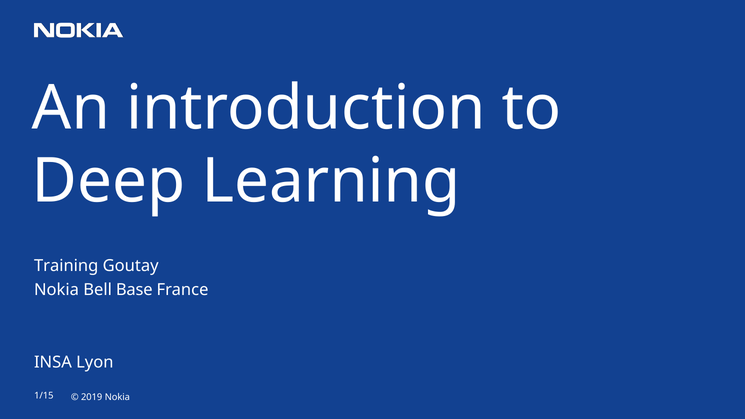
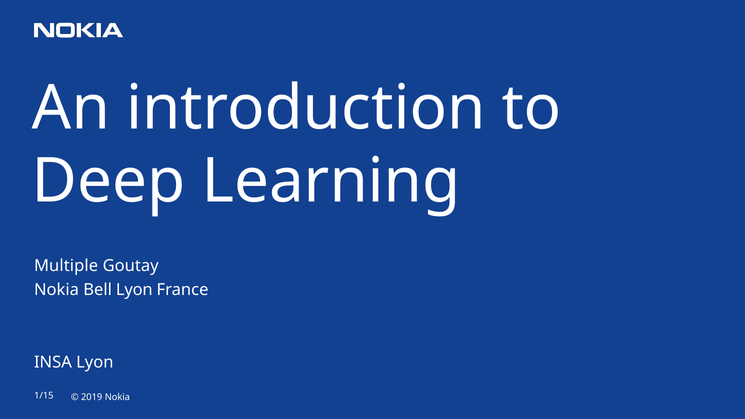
Training: Training -> Multiple
Bell Base: Base -> Lyon
